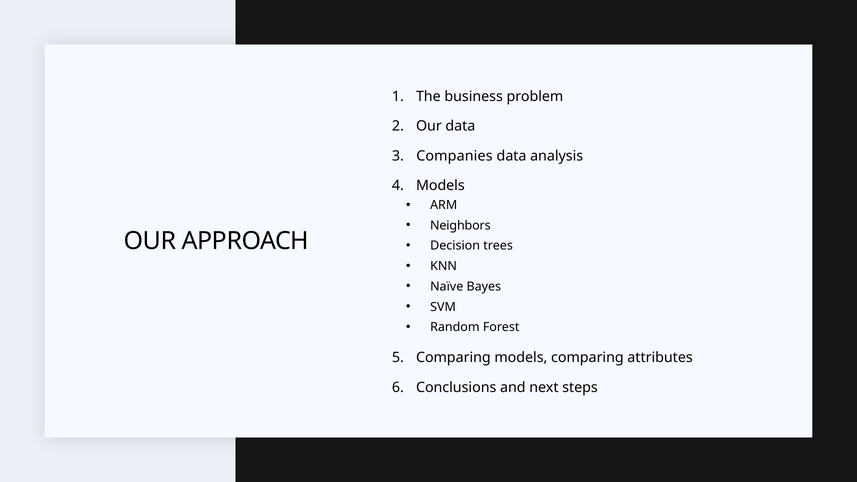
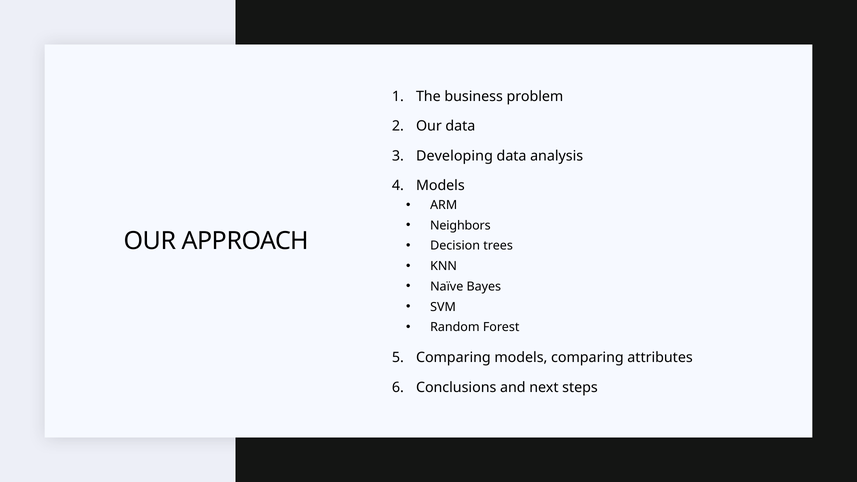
Companies: Companies -> Developing
